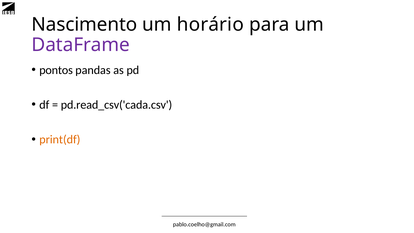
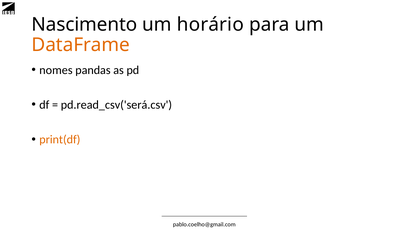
DataFrame colour: purple -> orange
pontos: pontos -> nomes
pd.read_csv('cada.csv: pd.read_csv('cada.csv -> pd.read_csv('será.csv
